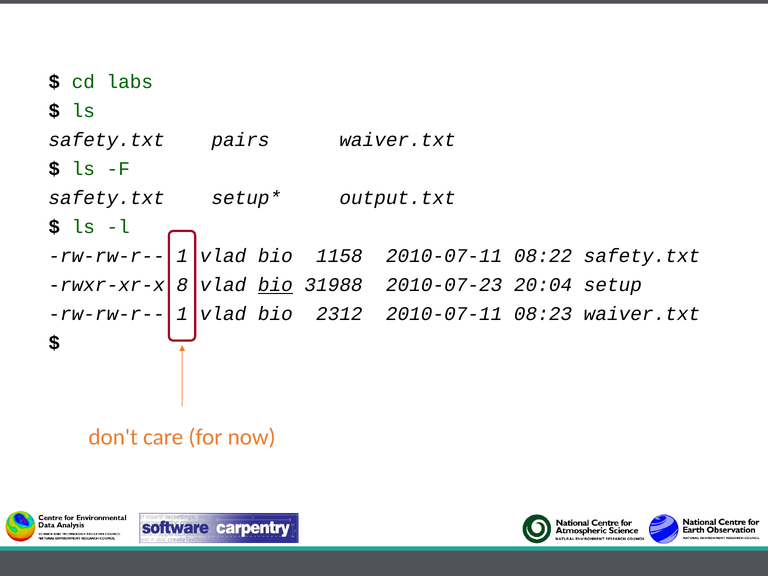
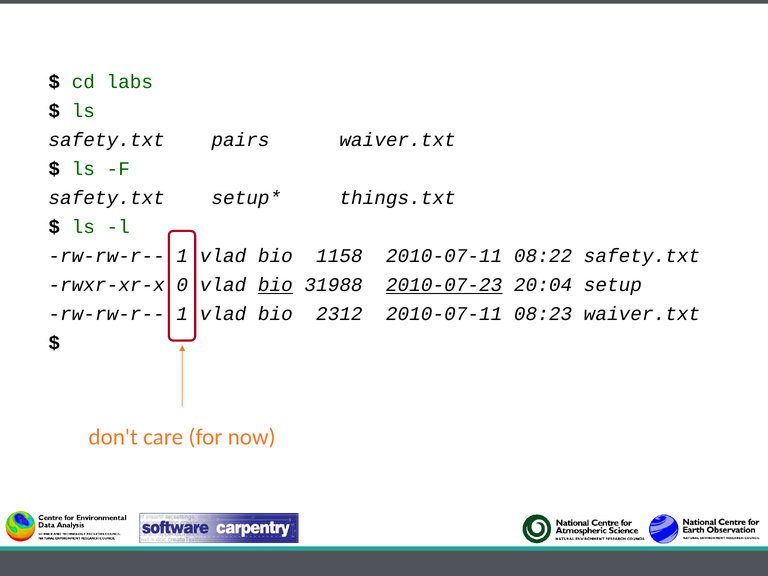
output.txt: output.txt -> things.txt
8: 8 -> 0
2010-07-23 underline: none -> present
